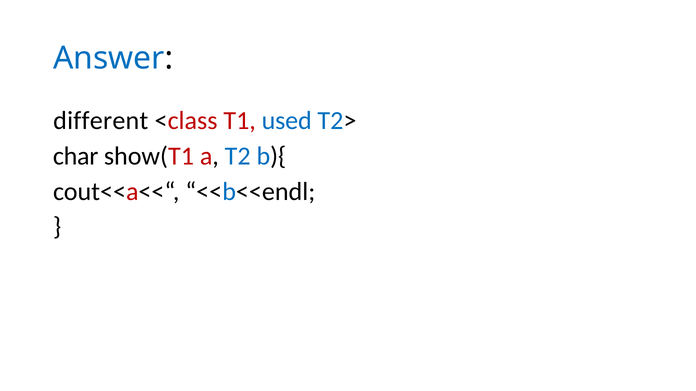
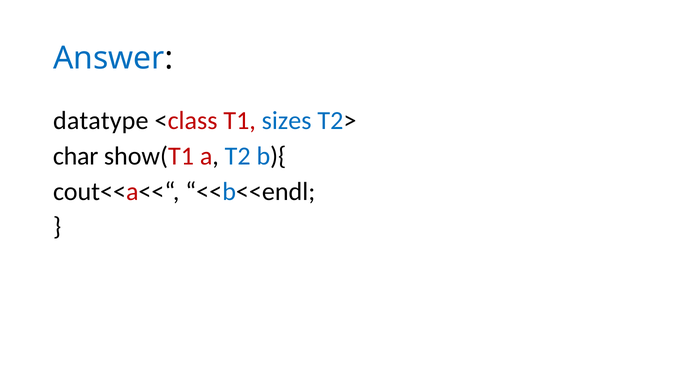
different: different -> datatype
used: used -> sizes
